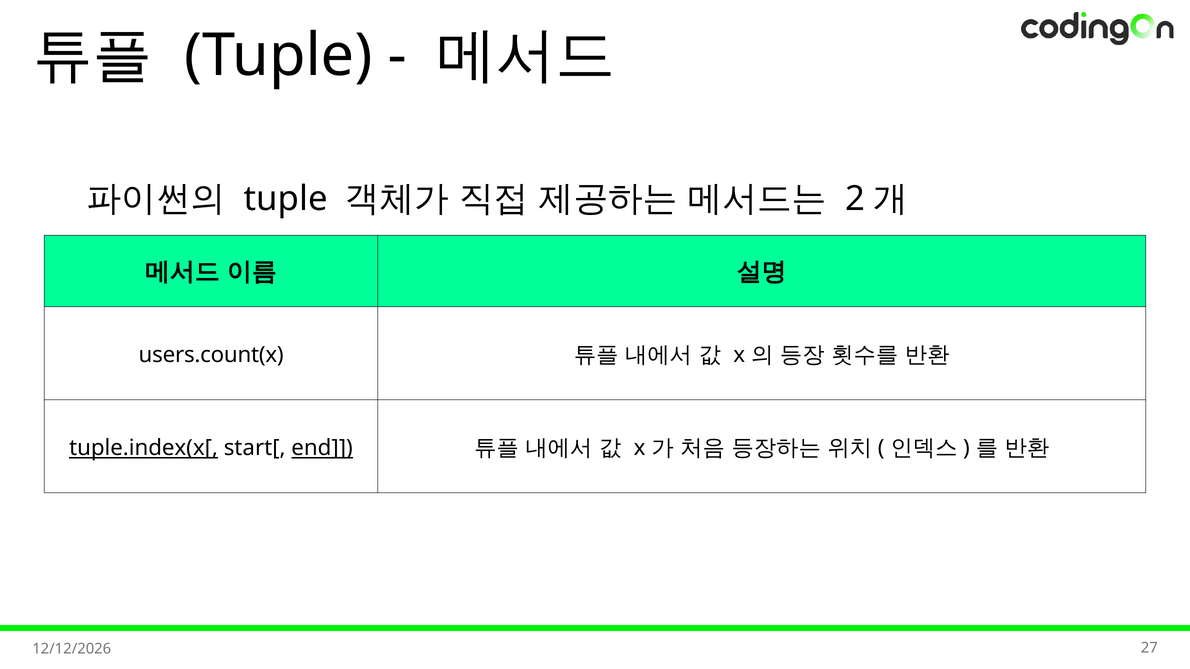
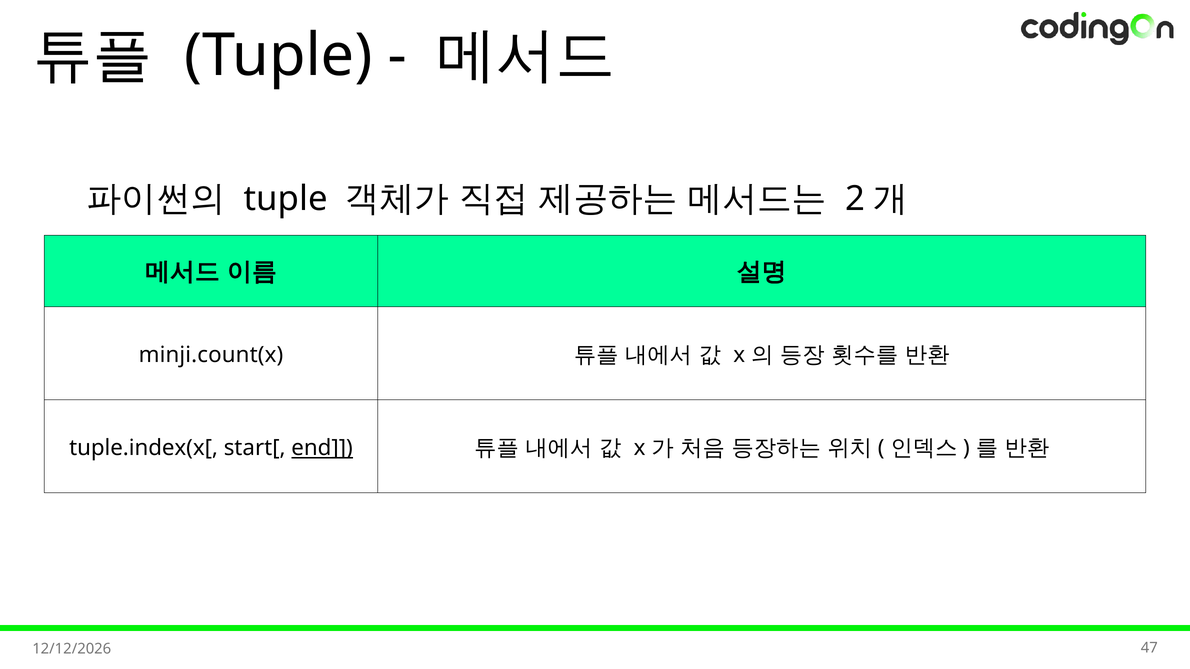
users.count(x: users.count(x -> minji.count(x
tuple.index(x[ underline: present -> none
27: 27 -> 47
